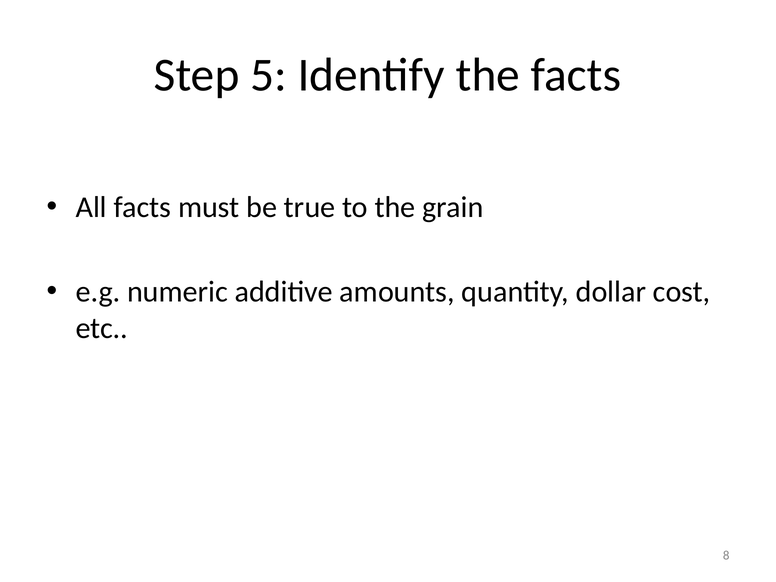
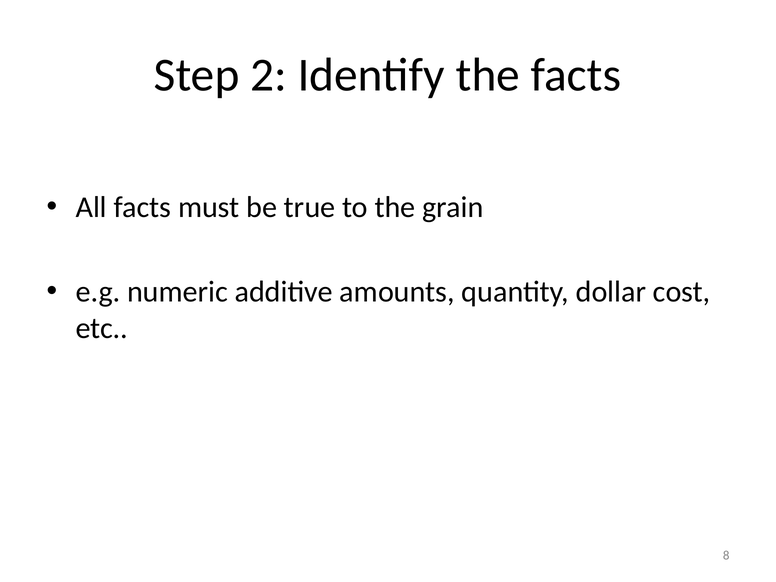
5: 5 -> 2
